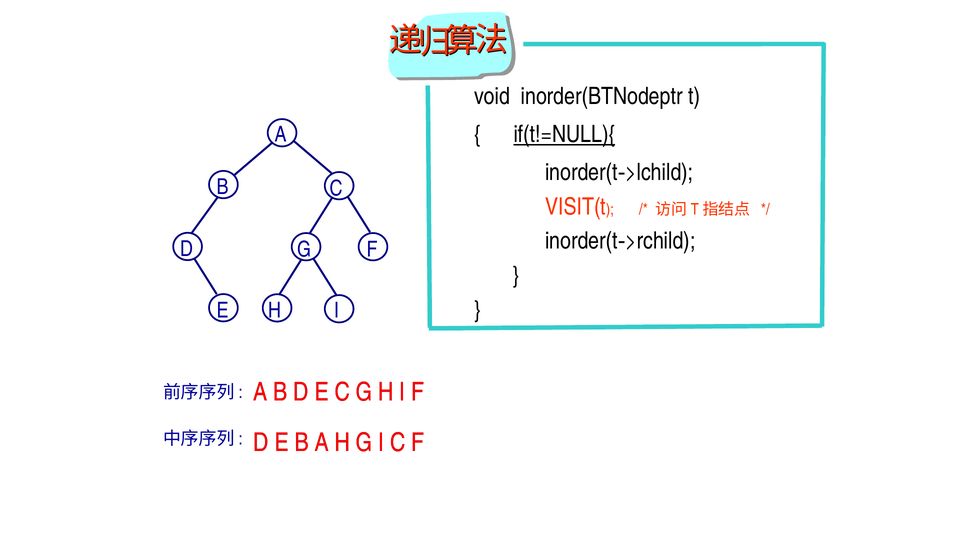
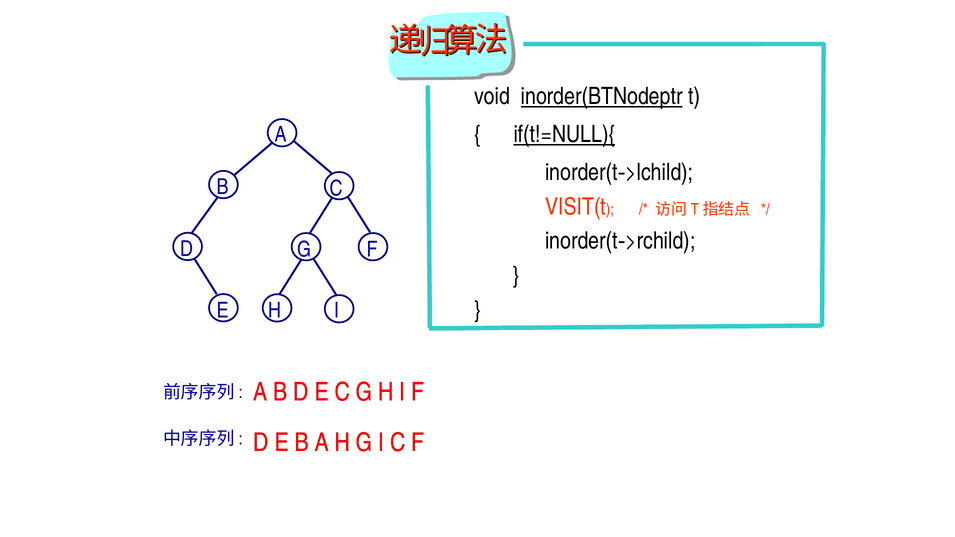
inorder(BTNodeptr underline: none -> present
